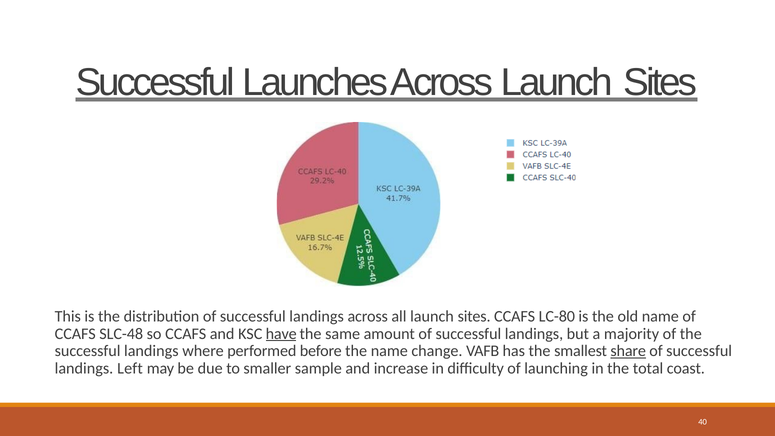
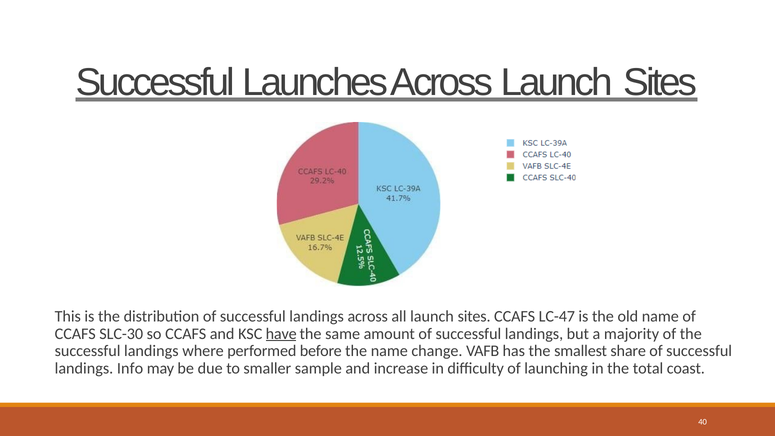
LC-80: LC-80 -> LC-47
SLC-48: SLC-48 -> SLC-30
share underline: present -> none
Left: Left -> Info
